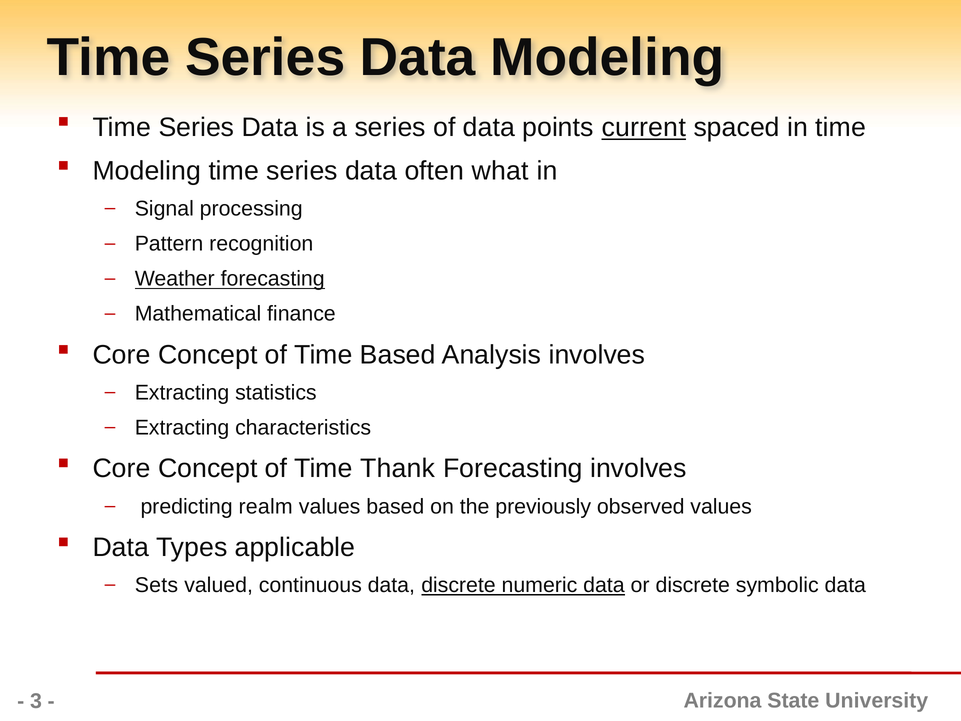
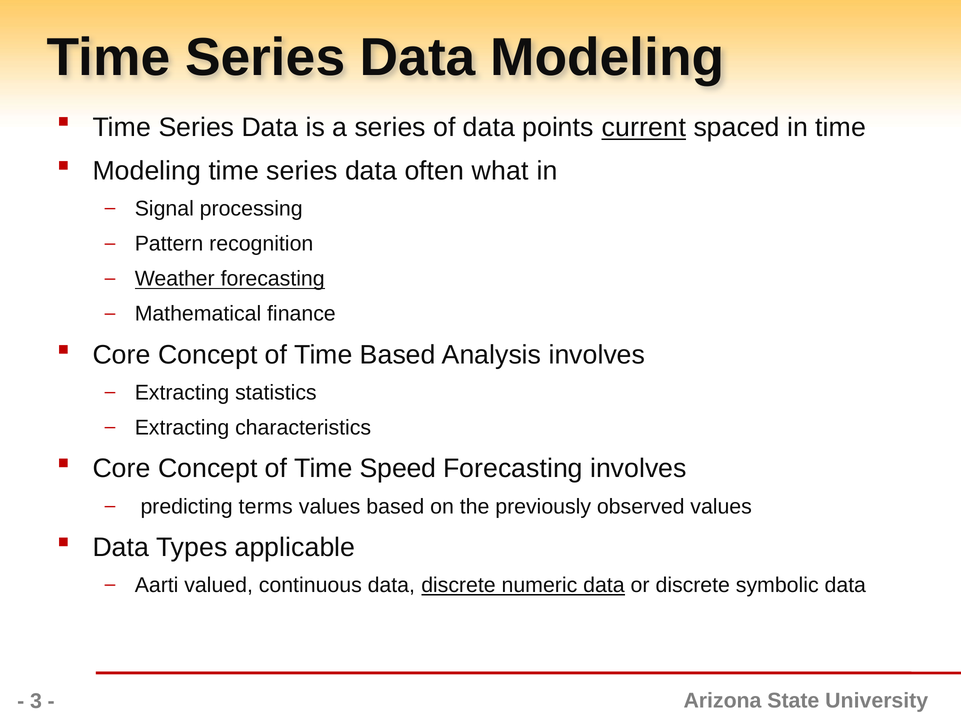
Thank: Thank -> Speed
realm: realm -> terms
Sets: Sets -> Aarti
